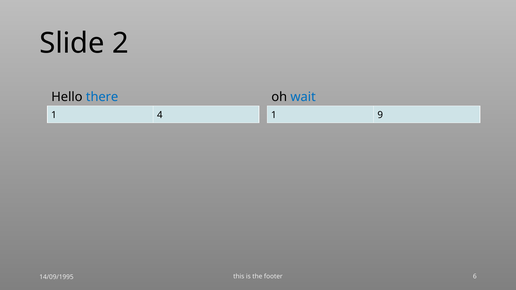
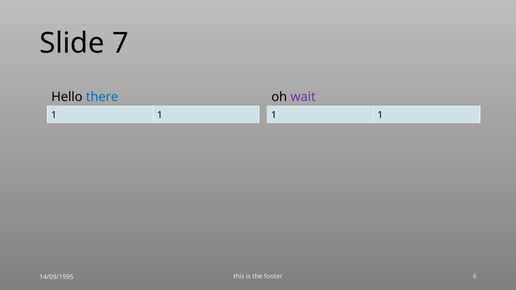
2: 2 -> 7
wait colour: blue -> purple
4 at (160, 115): 4 -> 1
9 at (380, 115): 9 -> 1
